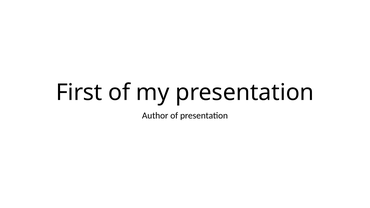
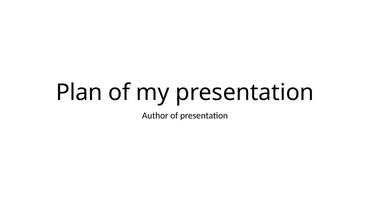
First: First -> Plan
